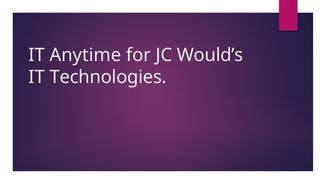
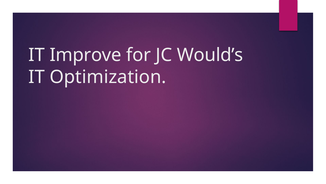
Anytime: Anytime -> Improve
Technologies: Technologies -> Optimization
